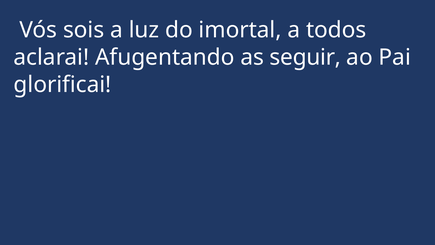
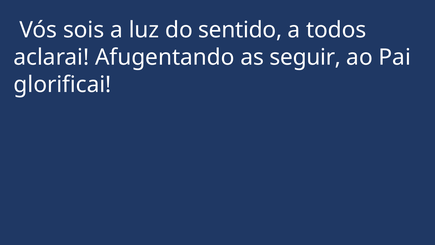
imortal: imortal -> sentido
